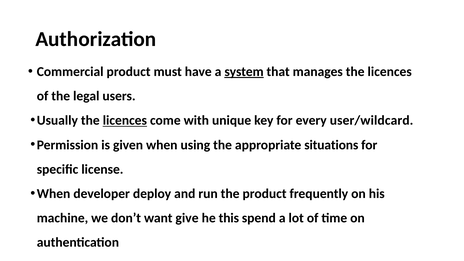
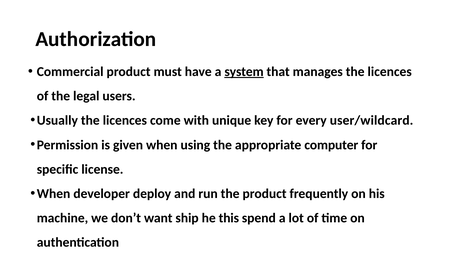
licences at (125, 120) underline: present -> none
situations: situations -> computer
give: give -> ship
